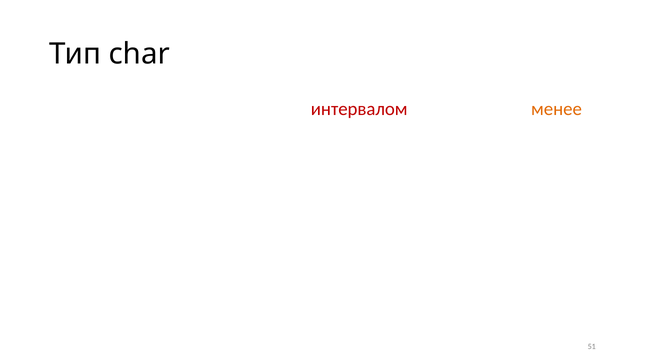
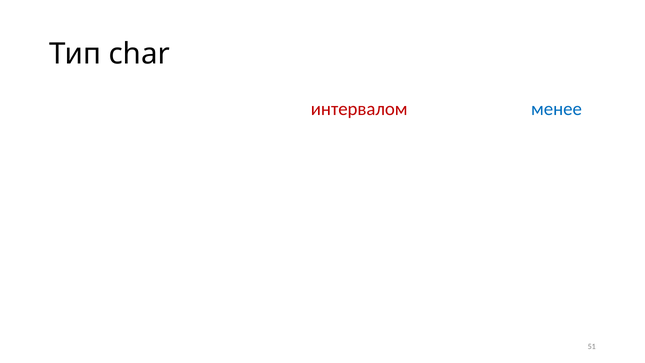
менее colour: orange -> blue
